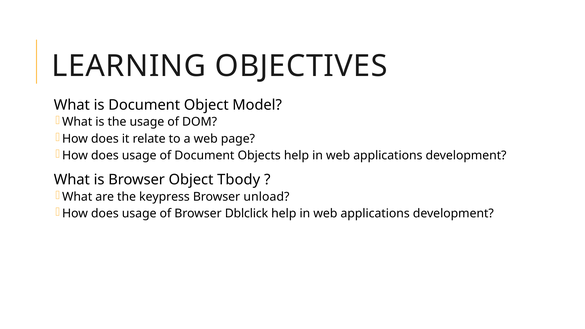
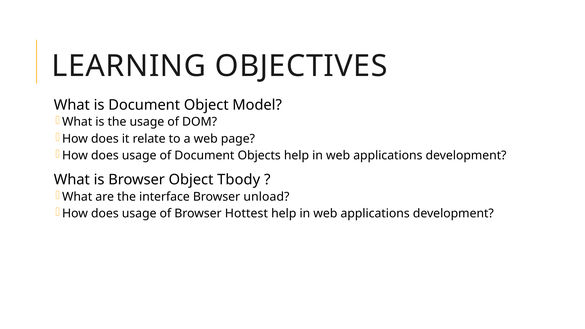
keypress: keypress -> interface
Dblclick: Dblclick -> Hottest
